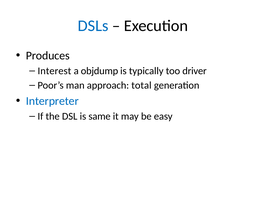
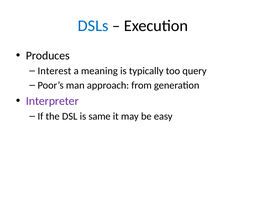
objdump: objdump -> meaning
driver: driver -> query
total: total -> from
Interpreter colour: blue -> purple
